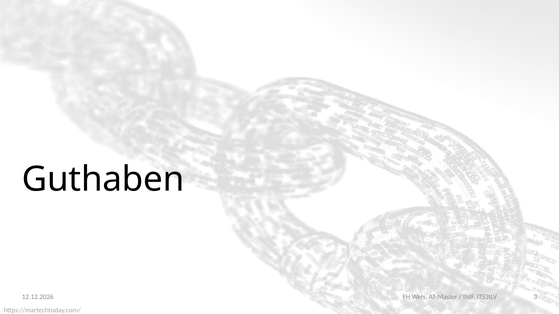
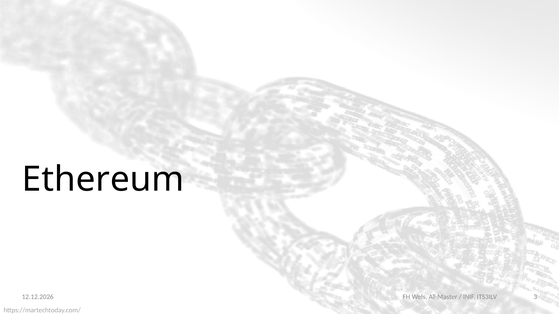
Guthaben: Guthaben -> Ethereum
